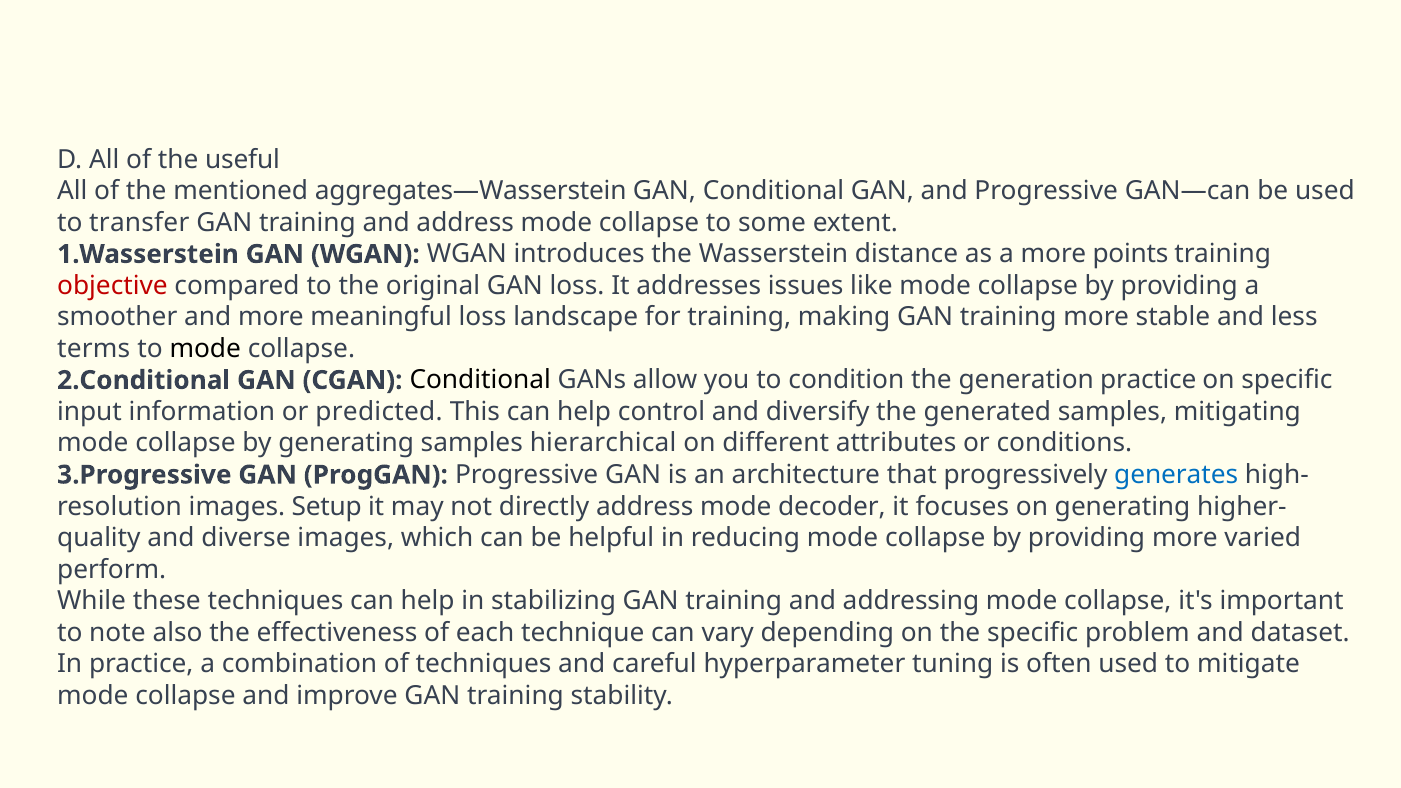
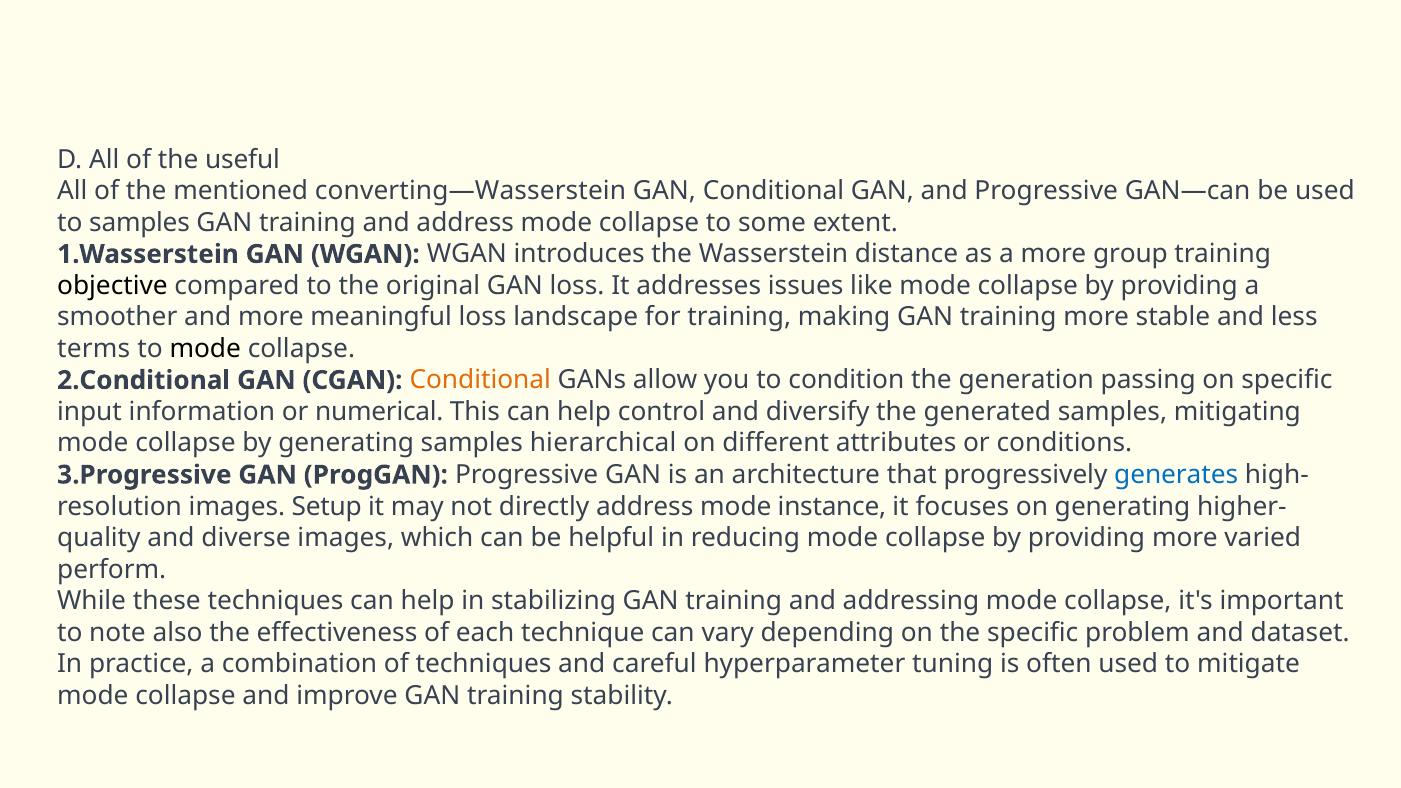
aggregates—Wasserstein: aggregates—Wasserstein -> converting—Wasserstein
to transfer: transfer -> samples
points: points -> group
objective colour: red -> black
Conditional at (480, 380) colour: black -> orange
generation practice: practice -> passing
predicted: predicted -> numerical
decoder: decoder -> instance
